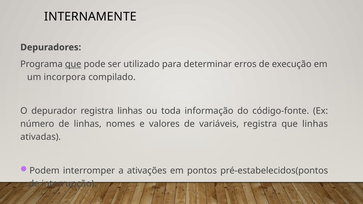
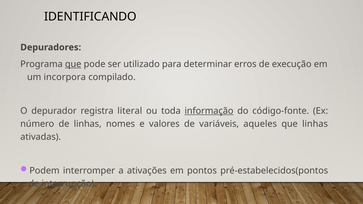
INTERNAMENTE: INTERNAMENTE -> IDENTIFICANDO
registra linhas: linhas -> literal
informação underline: none -> present
variáveis registra: registra -> aqueles
